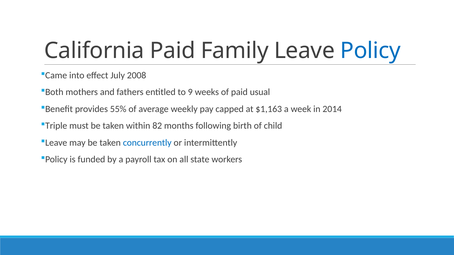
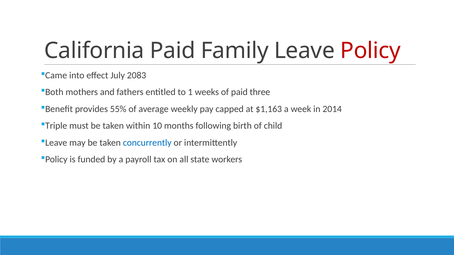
Policy at (371, 51) colour: blue -> red
2008: 2008 -> 2083
9: 9 -> 1
usual: usual -> three
82: 82 -> 10
